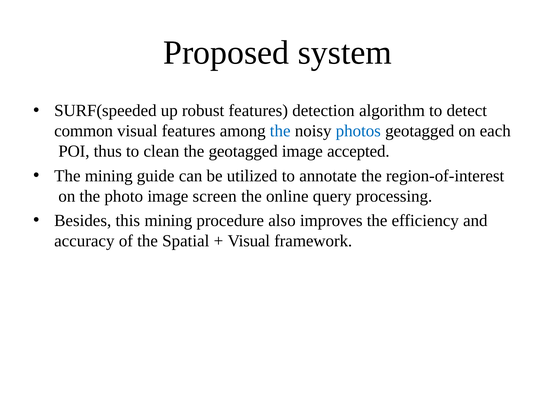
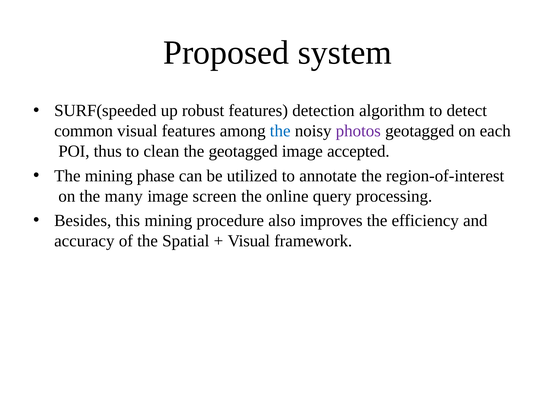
photos colour: blue -> purple
guide: guide -> phase
photo: photo -> many
